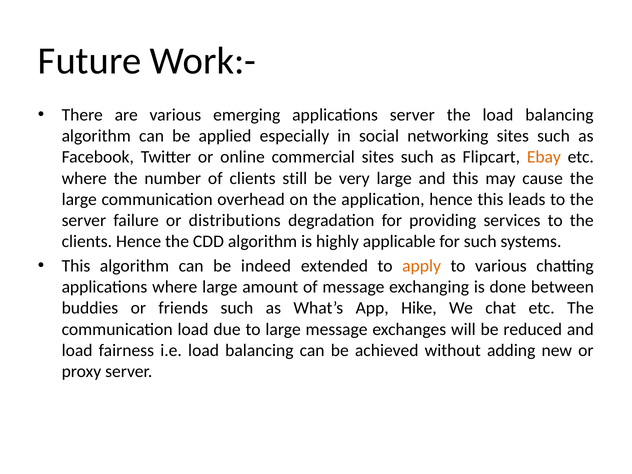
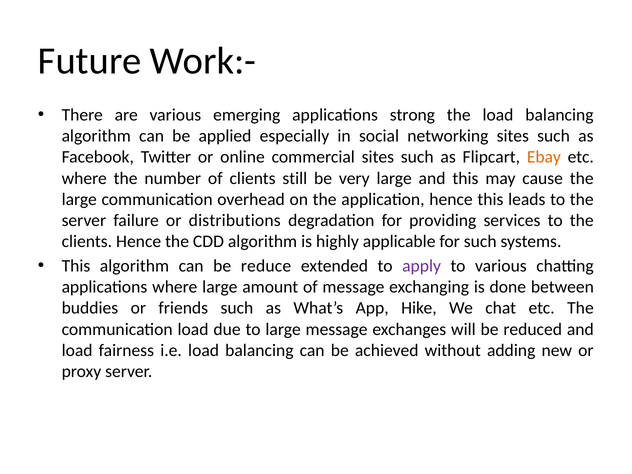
applications server: server -> strong
indeed: indeed -> reduce
apply colour: orange -> purple
